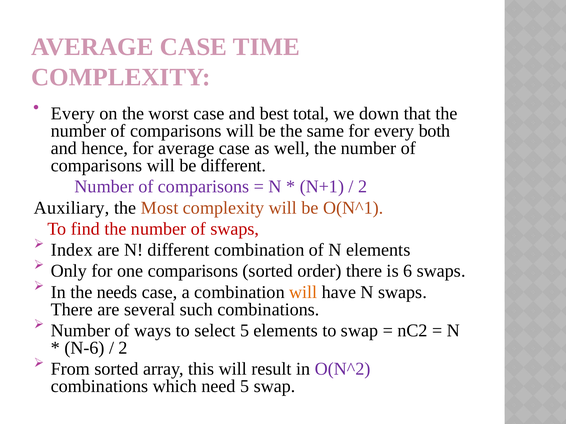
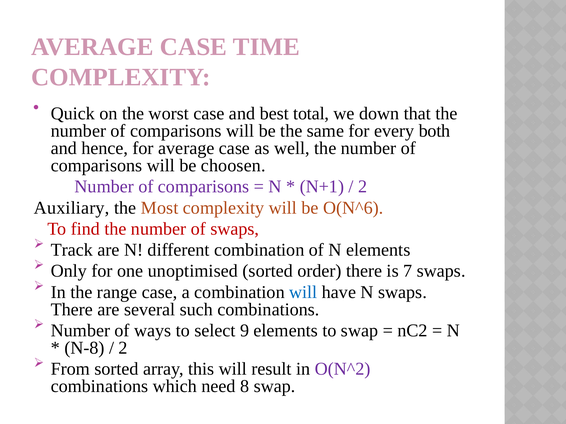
Every at (73, 114): Every -> Quick
be different: different -> choosen
O(N^1: O(N^1 -> O(N^6
Index: Index -> Track
one comparisons: comparisons -> unoptimised
6: 6 -> 7
needs: needs -> range
will at (303, 292) colour: orange -> blue
select 5: 5 -> 9
N-6: N-6 -> N-8
need 5: 5 -> 8
